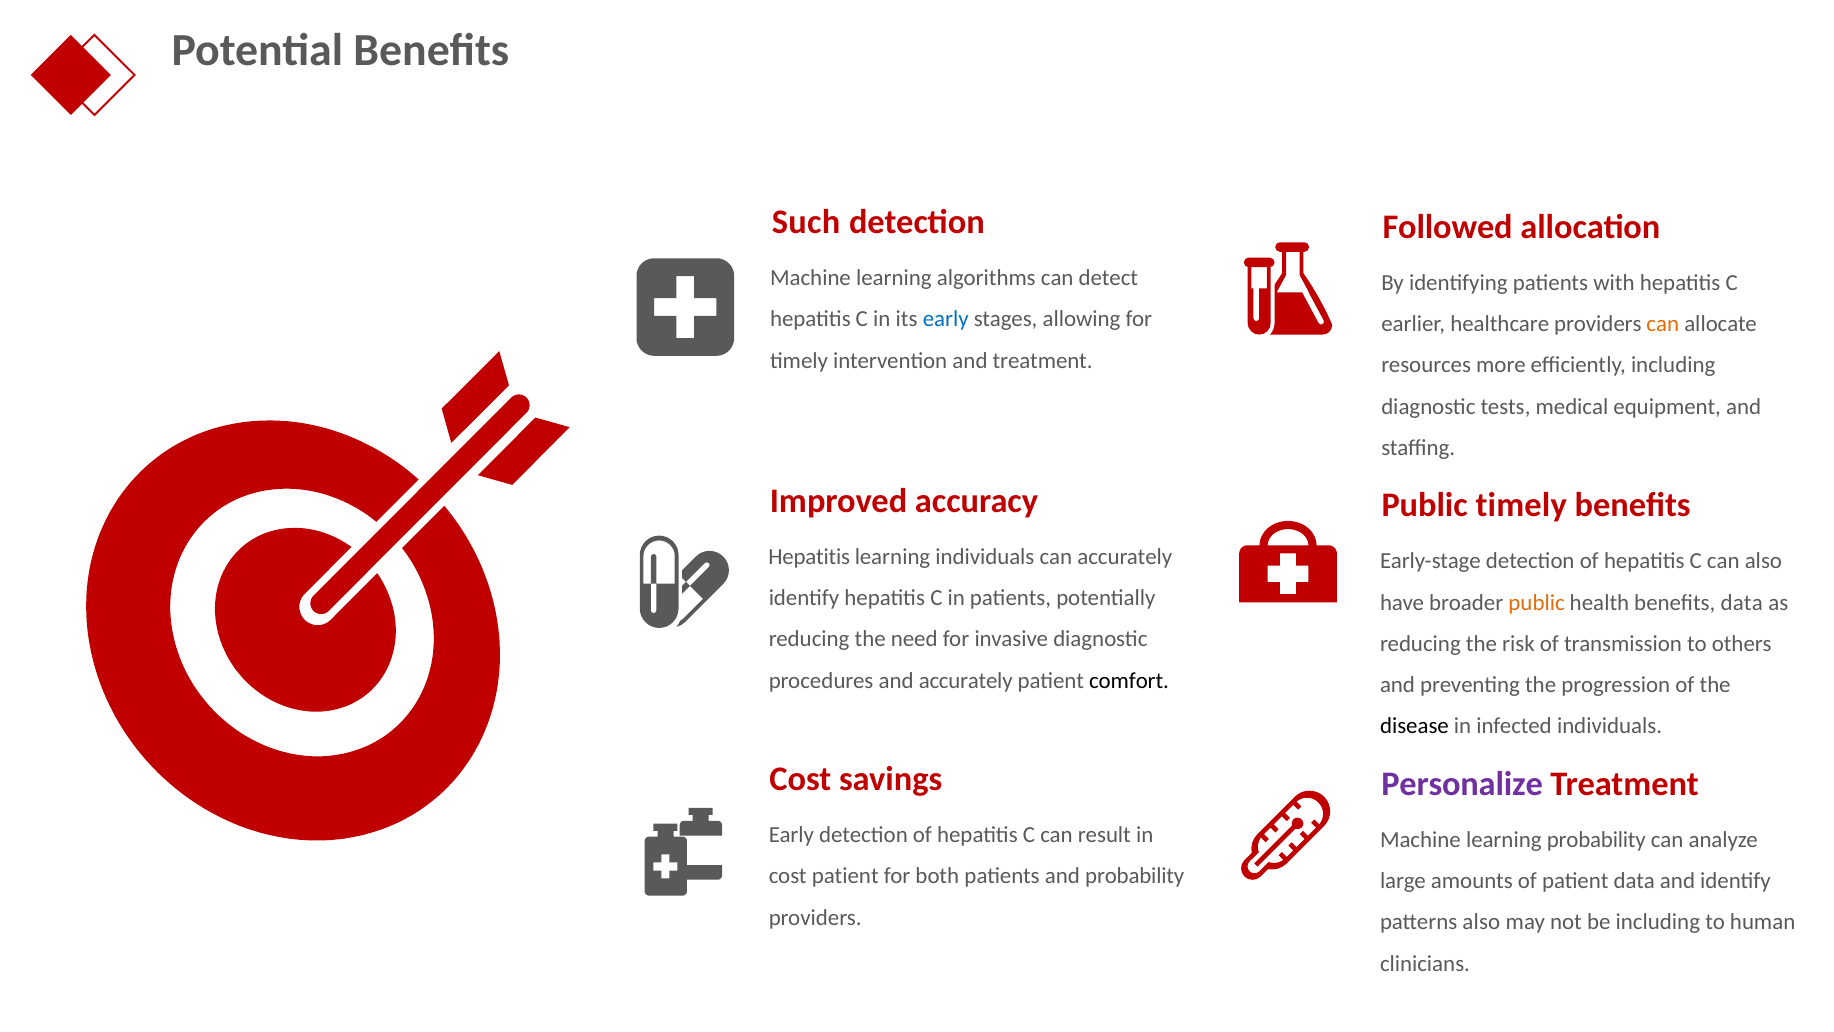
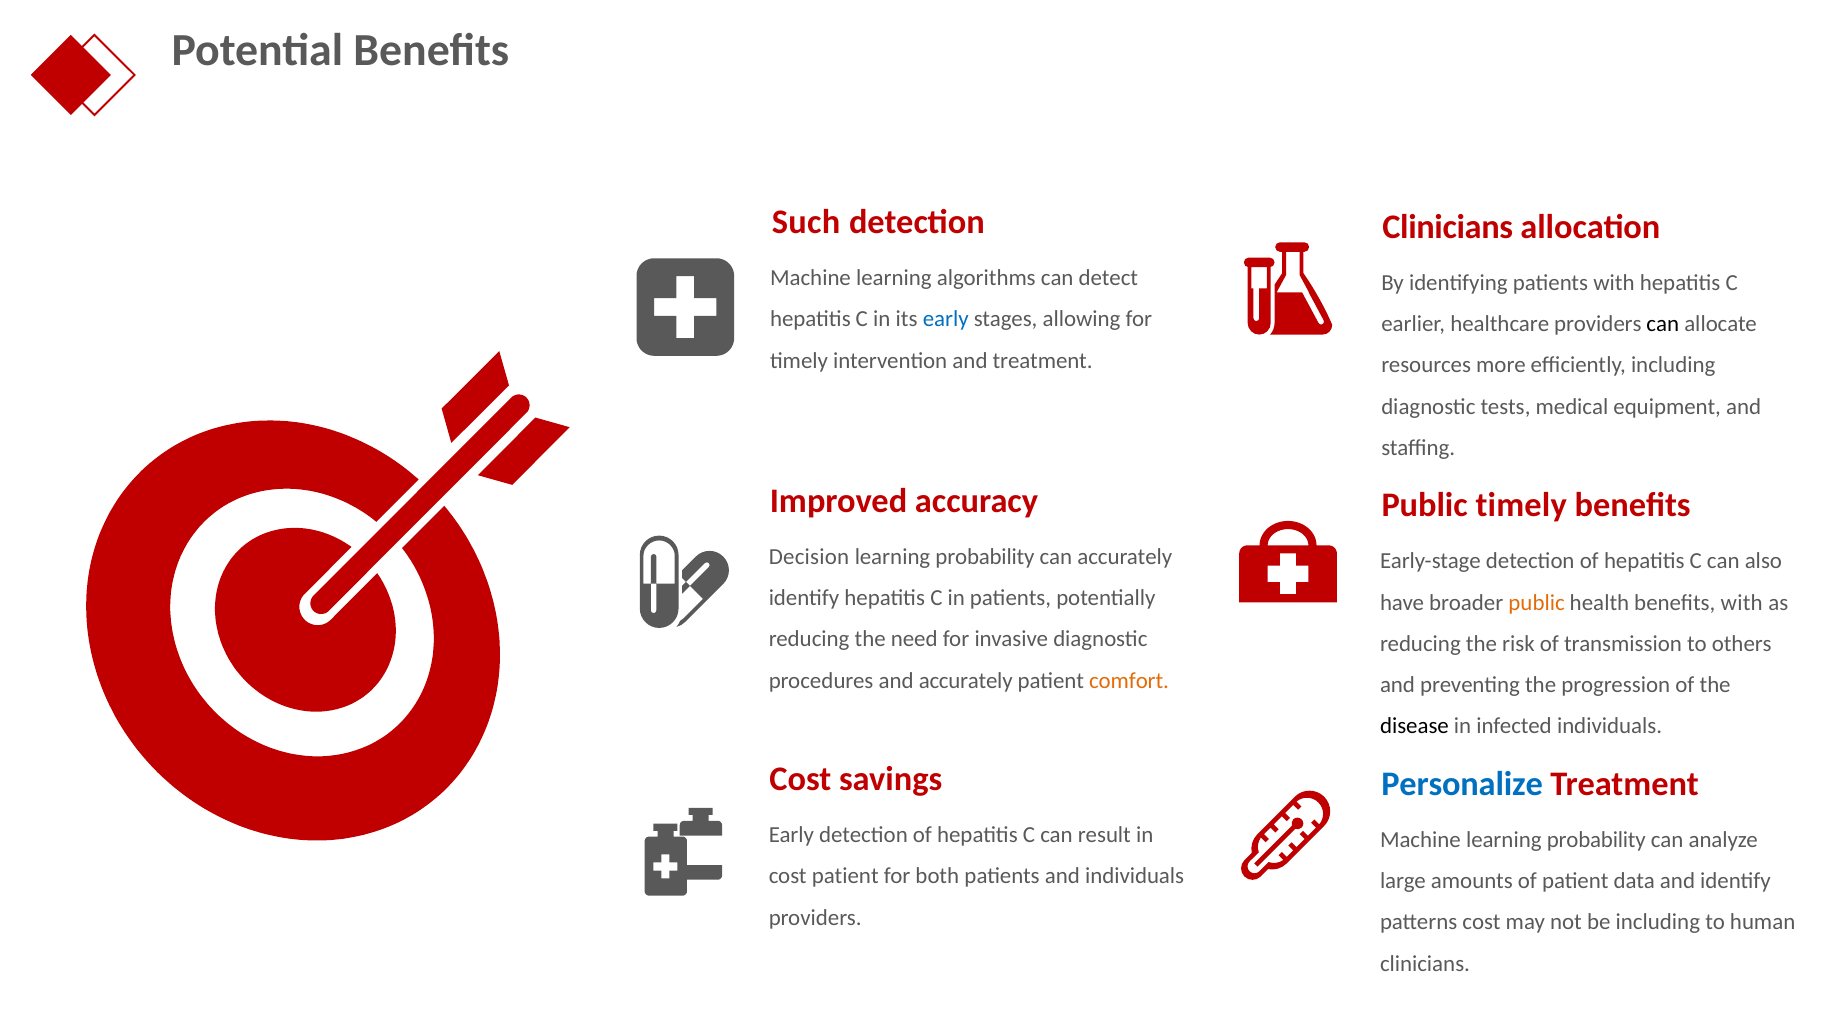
Followed at (1448, 227): Followed -> Clinicians
can at (1663, 324) colour: orange -> black
Hepatitis at (809, 556): Hepatitis -> Decision
individuals at (985, 556): individuals -> probability
benefits data: data -> with
comfort colour: black -> orange
Personalize colour: purple -> blue
and probability: probability -> individuals
patterns also: also -> cost
